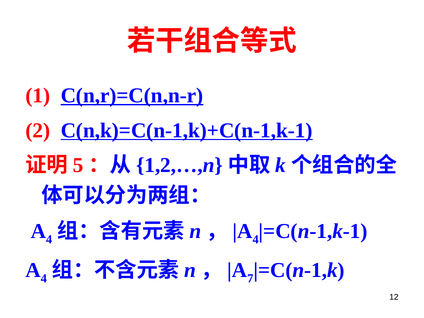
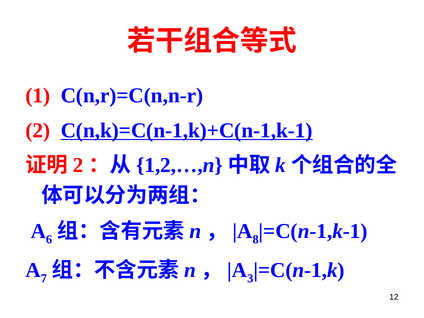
C(n,r)=C(n,n-r underline: present -> none
5 at (78, 165): 5 -> 2
4 at (49, 239): 4 -> 6
4 at (256, 239): 4 -> 8
4 at (44, 278): 4 -> 7
7: 7 -> 3
